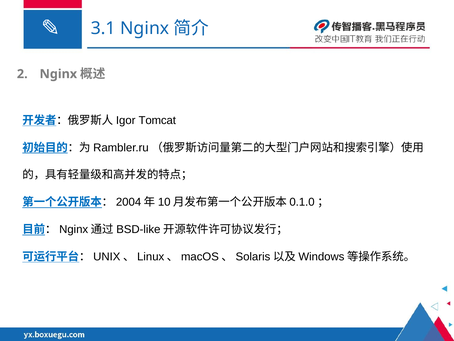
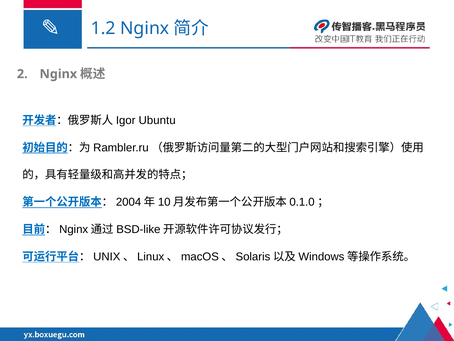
3.1: 3.1 -> 1.2
Tomcat: Tomcat -> Ubuntu
